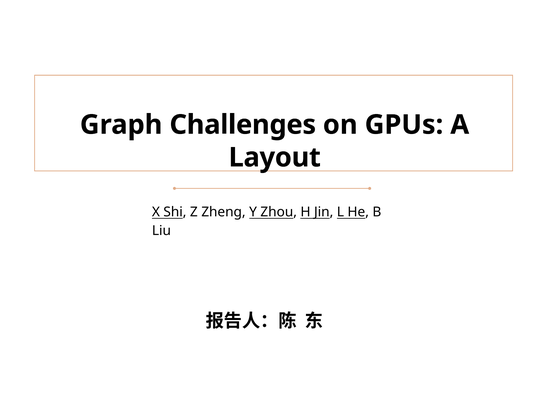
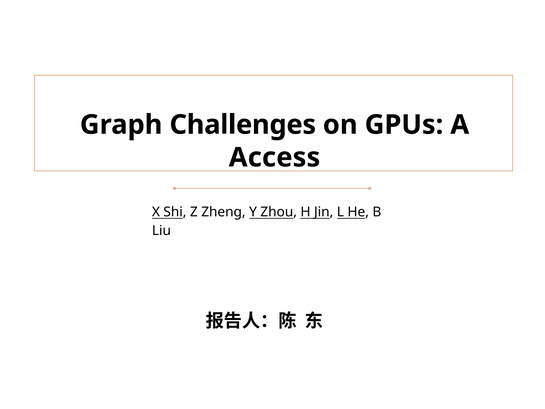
Layout: Layout -> Access
